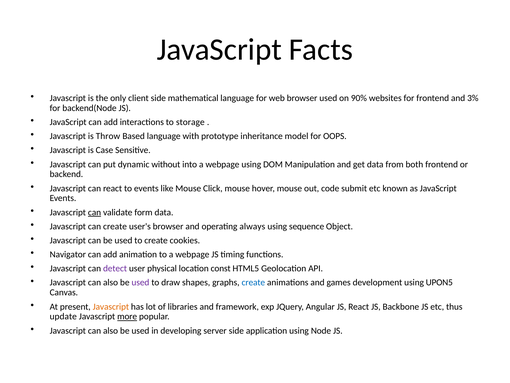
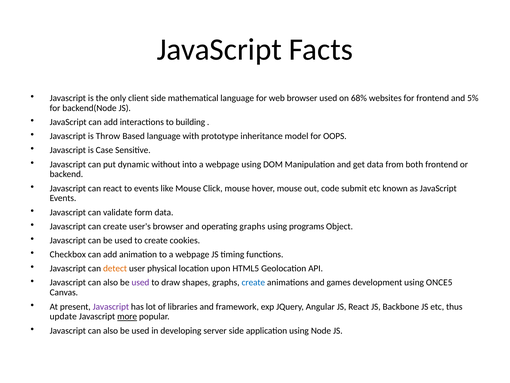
90%: 90% -> 68%
3%: 3% -> 5%
storage: storage -> building
can at (95, 212) underline: present -> none
operating always: always -> graphs
sequence: sequence -> programs
Navigator: Navigator -> Checkbox
detect colour: purple -> orange
const: const -> upon
UPON5: UPON5 -> ONCE5
Javascript at (111, 306) colour: orange -> purple
